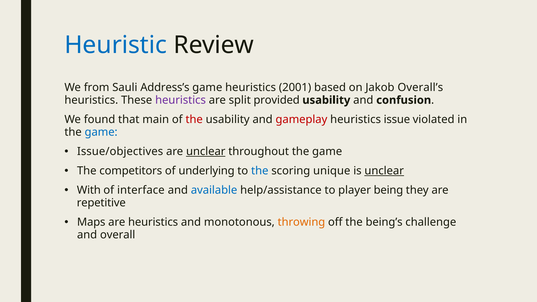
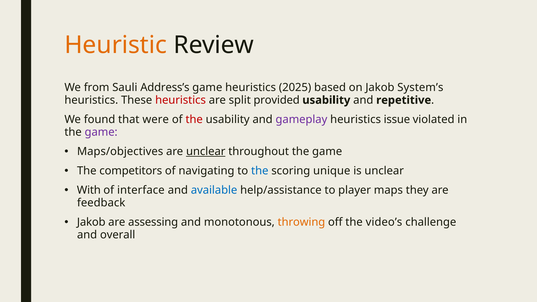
Heuristic colour: blue -> orange
2001: 2001 -> 2025
Overall’s: Overall’s -> System’s
heuristics at (181, 100) colour: purple -> red
confusion: confusion -> repetitive
main: main -> were
gameplay colour: red -> purple
game at (101, 132) colour: blue -> purple
Issue/objectives: Issue/objectives -> Maps/objectives
underlying: underlying -> navigating
unclear at (384, 171) underline: present -> none
being: being -> maps
repetitive: repetitive -> feedback
Maps at (91, 222): Maps -> Jakob
are heuristics: heuristics -> assessing
being’s: being’s -> video’s
